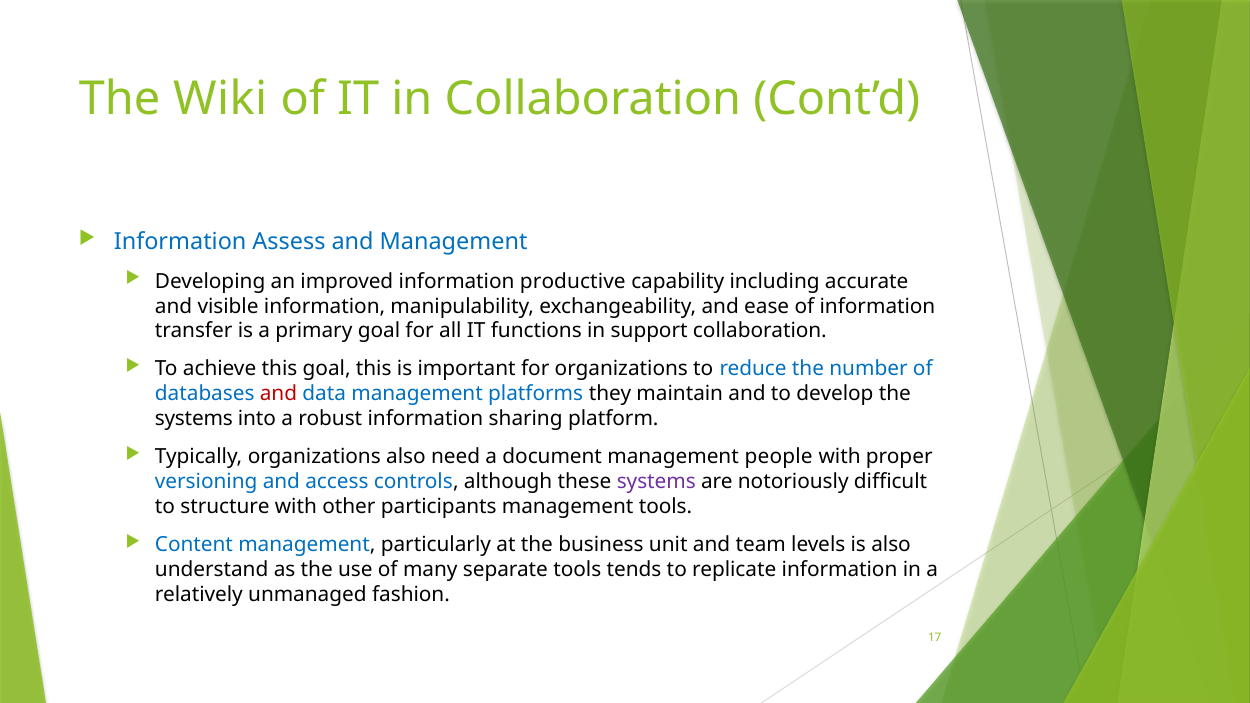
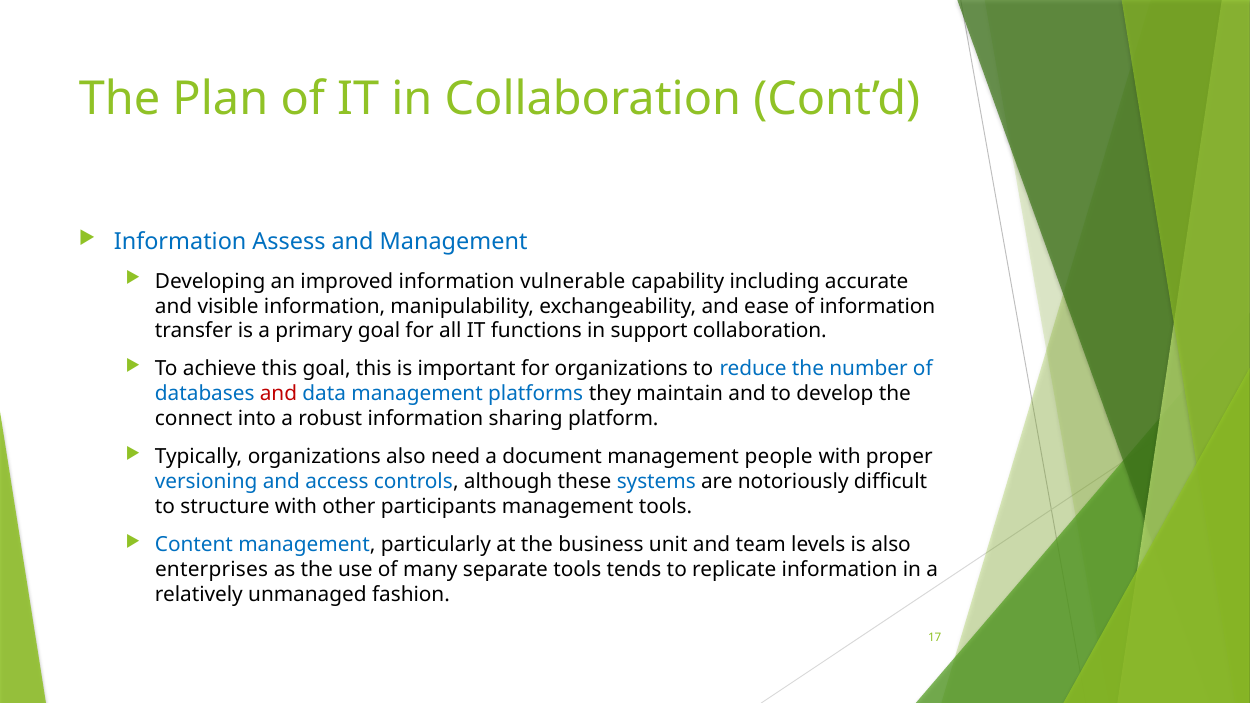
Wiki: Wiki -> Plan
productive: productive -> vulnerable
systems at (194, 419): systems -> connect
systems at (656, 482) colour: purple -> blue
understand: understand -> enterprises
